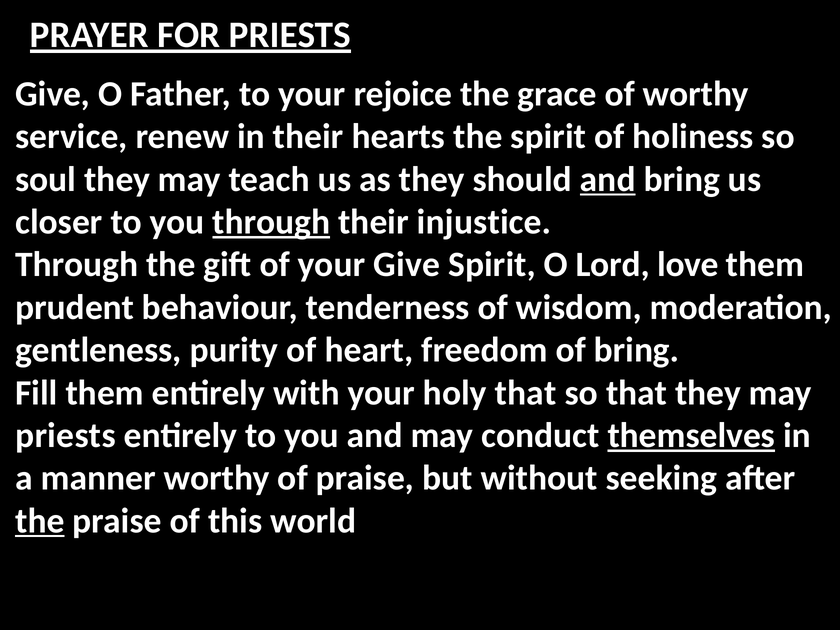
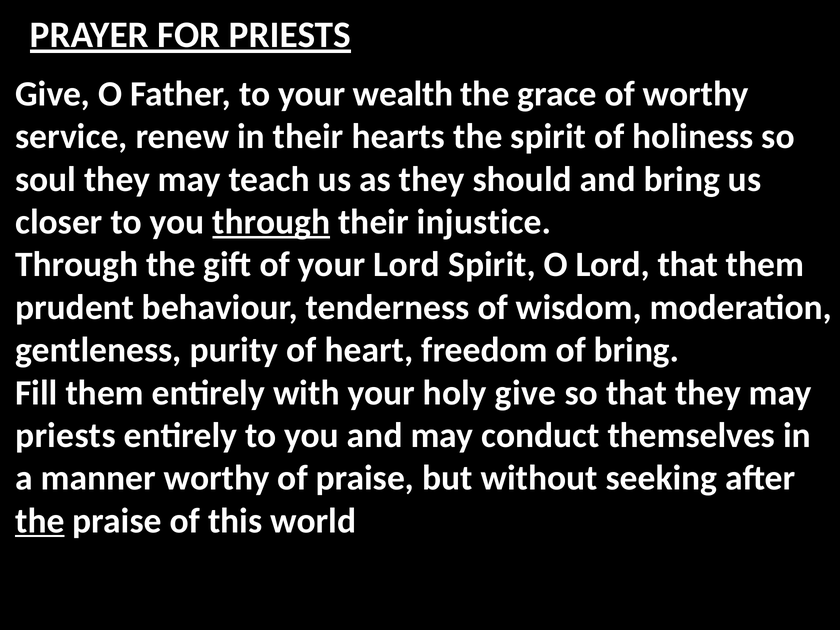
rejoice: rejoice -> wealth
and at (608, 179) underline: present -> none
your Give: Give -> Lord
Lord love: love -> that
holy that: that -> give
themselves underline: present -> none
